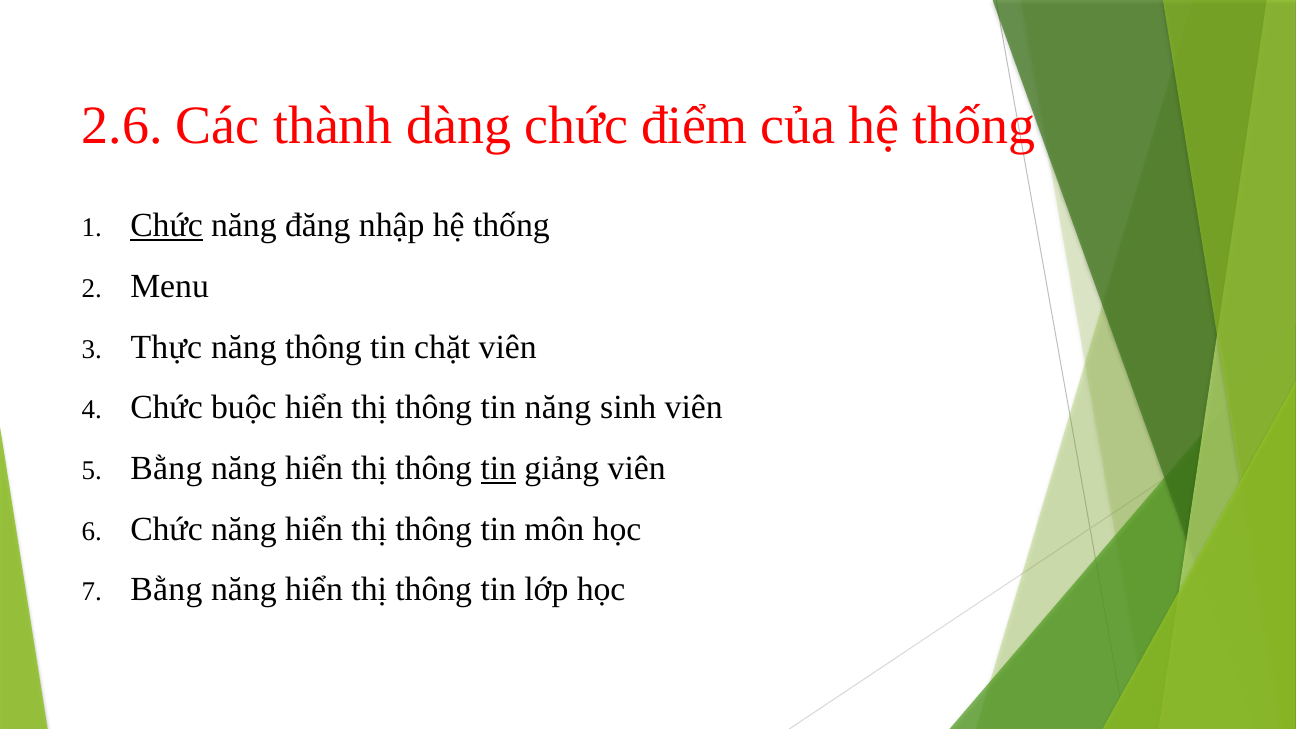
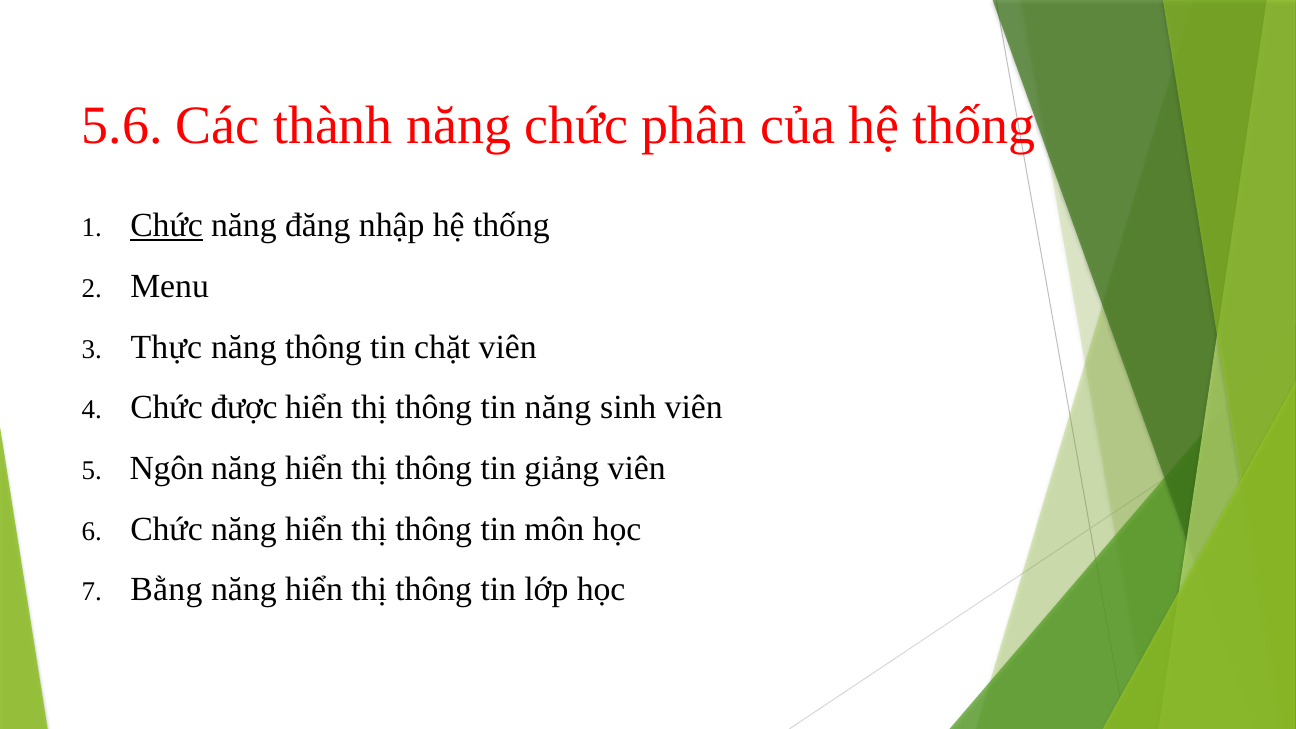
2.6: 2.6 -> 5.6
thành dàng: dàng -> năng
điểm: điểm -> phân
buộc: buộc -> được
Bằng at (166, 468): Bằng -> Ngôn
tin at (498, 468) underline: present -> none
